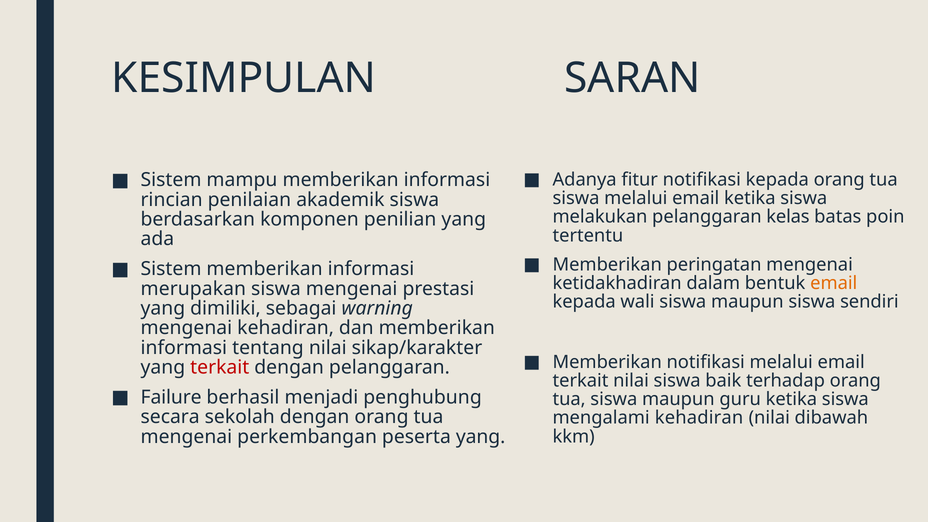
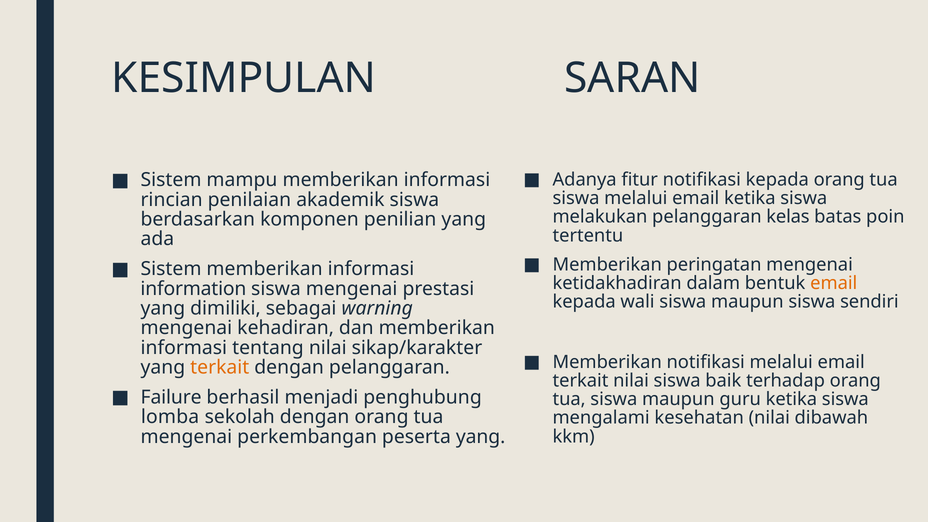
merupakan: merupakan -> information
terkait at (220, 367) colour: red -> orange
secara: secara -> lomba
mengalami kehadiran: kehadiran -> kesehatan
